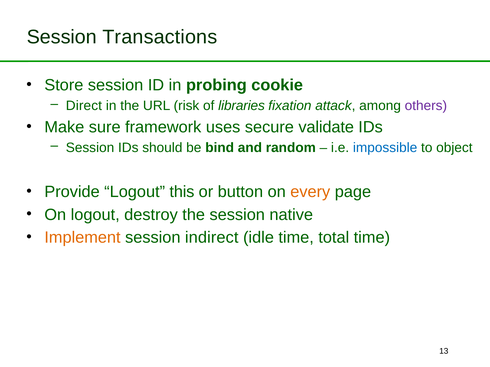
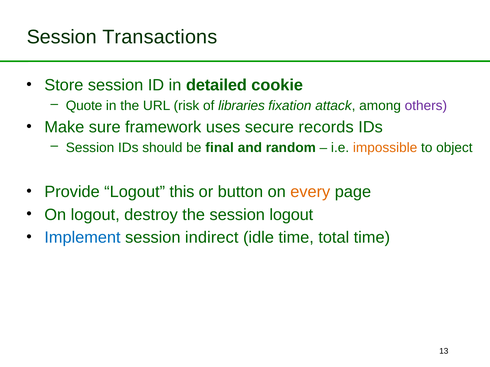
probing: probing -> detailed
Direct: Direct -> Quote
validate: validate -> records
bind: bind -> final
impossible colour: blue -> orange
session native: native -> logout
Implement colour: orange -> blue
